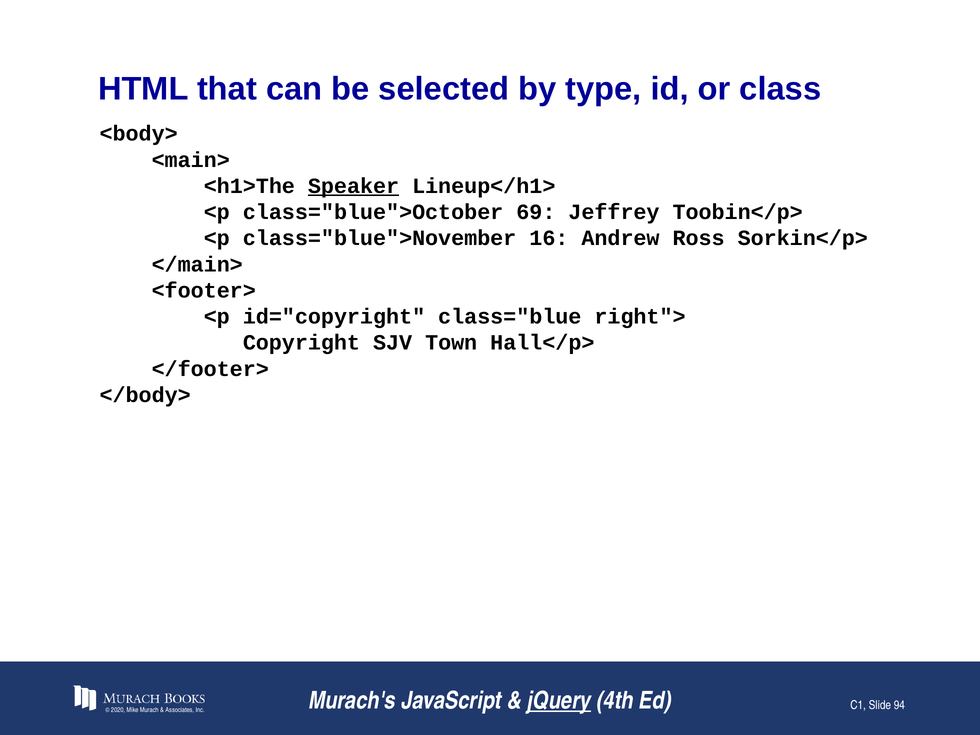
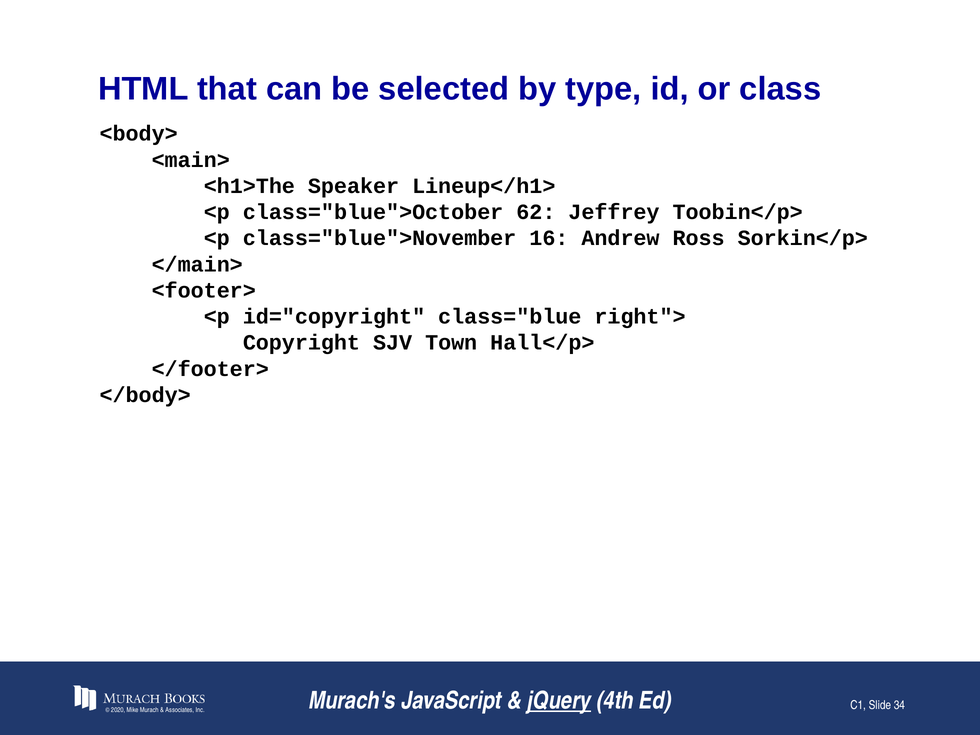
Speaker underline: present -> none
69: 69 -> 62
94: 94 -> 34
